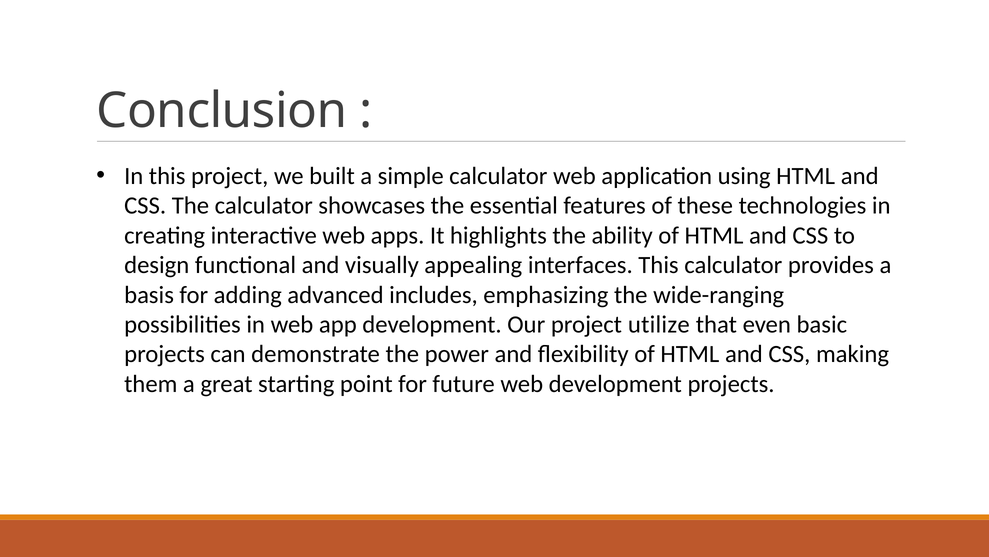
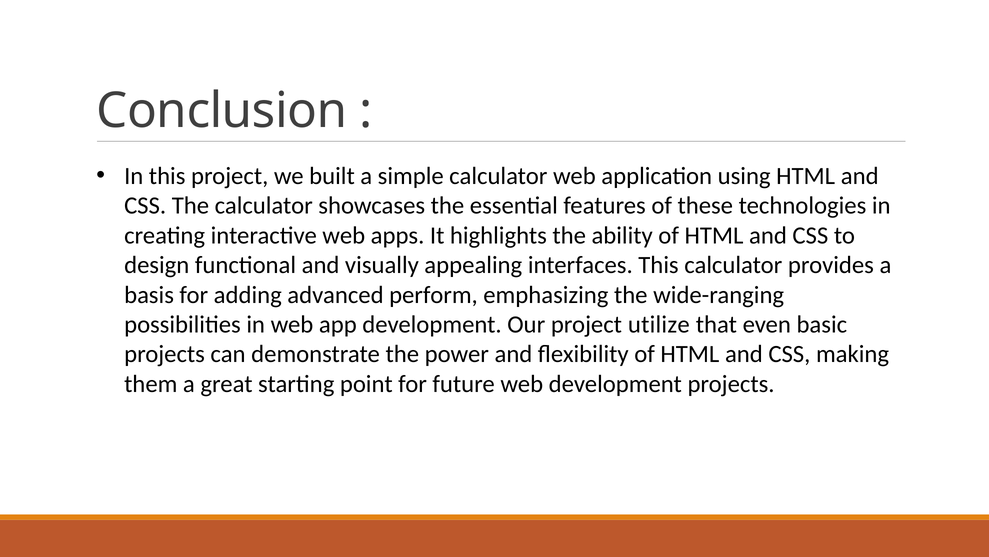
includes: includes -> perform
